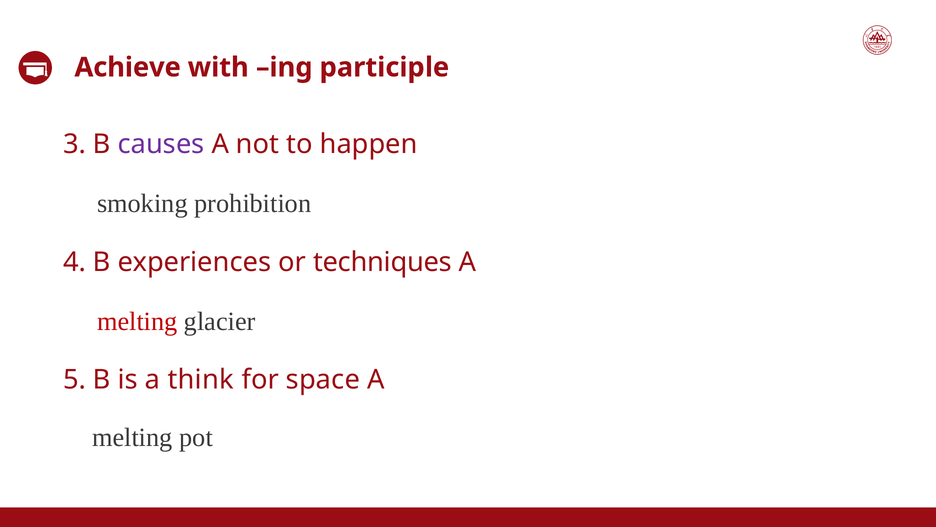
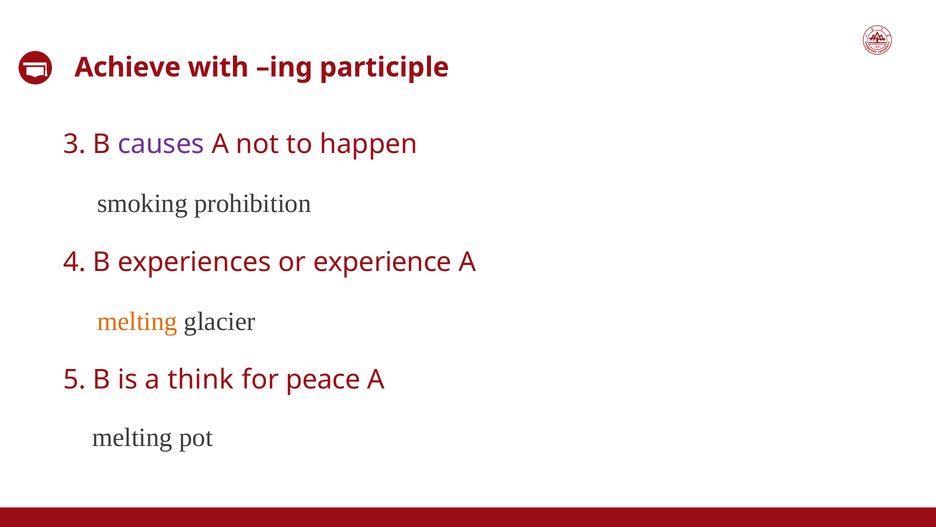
techniques: techniques -> experience
melting at (137, 321) colour: red -> orange
space: space -> peace
